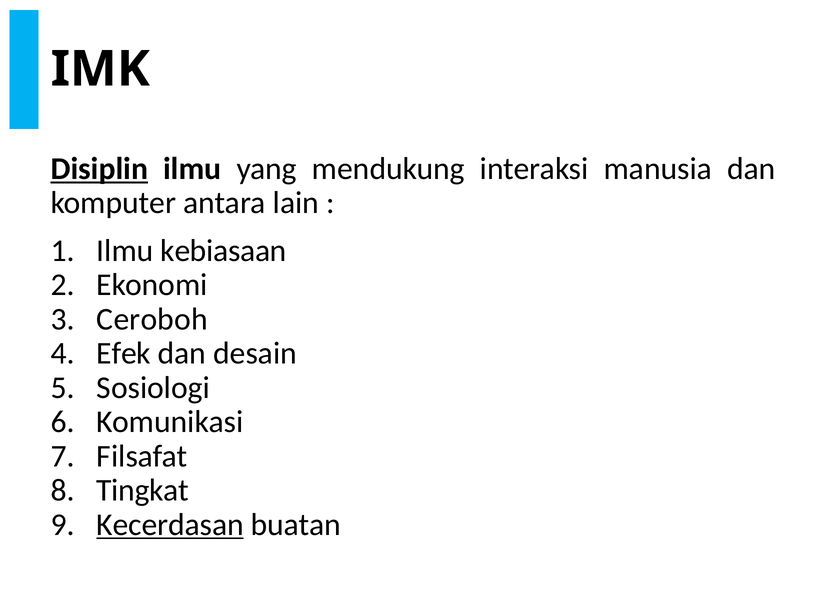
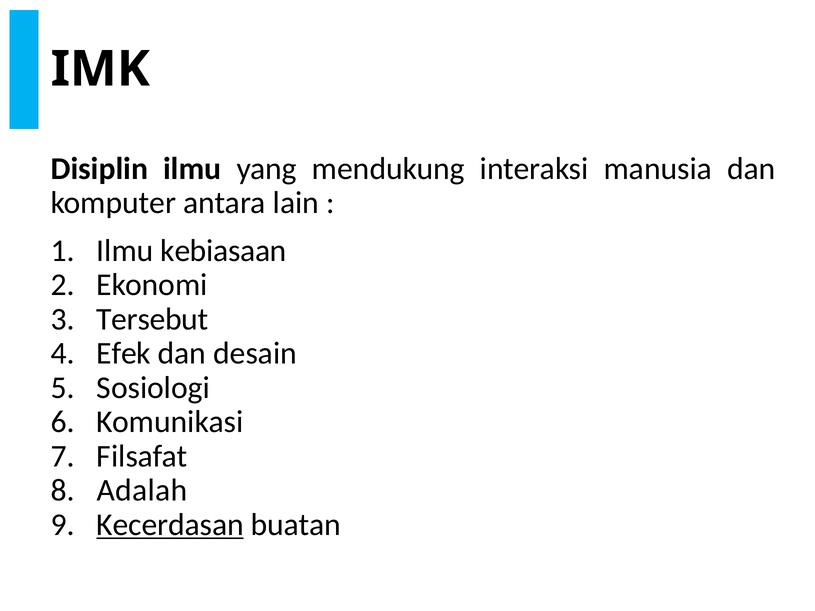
Disiplin underline: present -> none
Ceroboh: Ceroboh -> Tersebut
Tingkat: Tingkat -> Adalah
